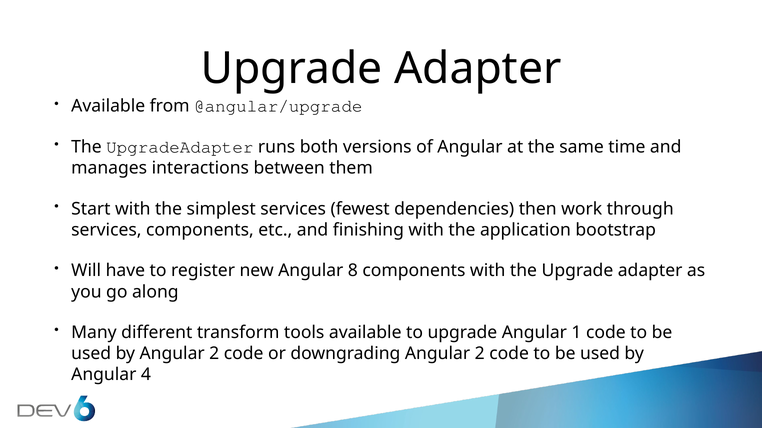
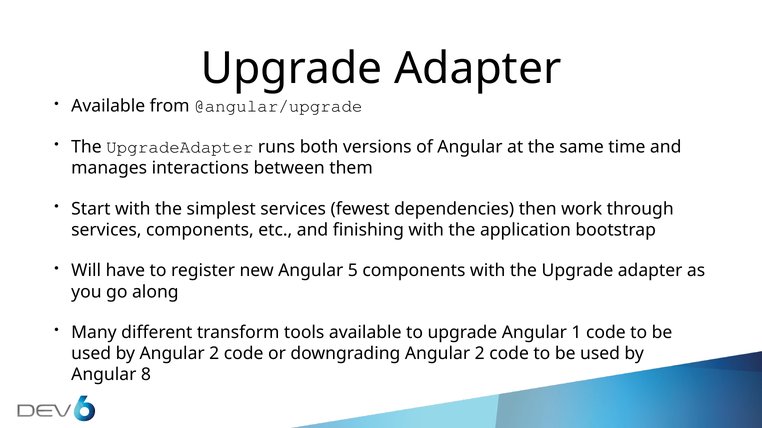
8: 8 -> 5
4: 4 -> 8
